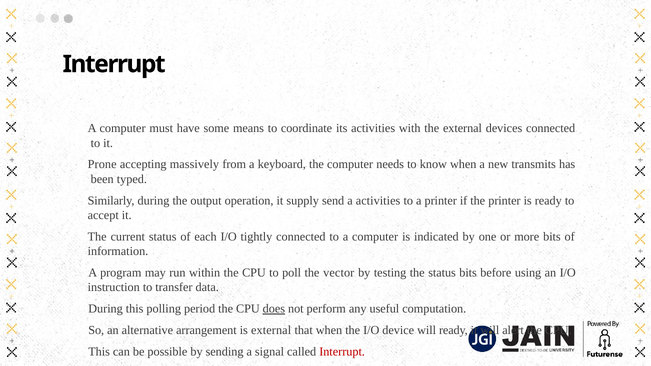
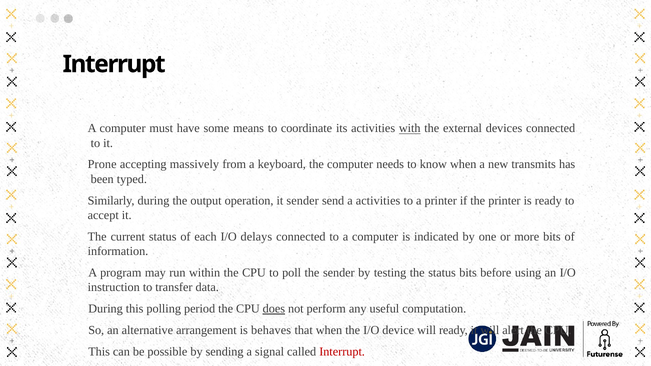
with underline: none -> present
it supply: supply -> sender
tightly: tightly -> delays
the vector: vector -> sender
is external: external -> behaves
